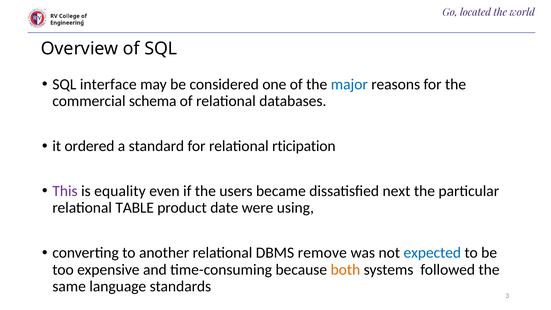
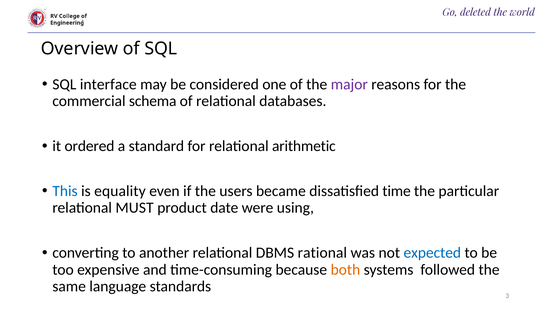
located: located -> deleted
major colour: blue -> purple
rticipation: rticipation -> arithmetic
This colour: purple -> blue
next: next -> time
TABLE: TABLE -> MUST
remove: remove -> rational
